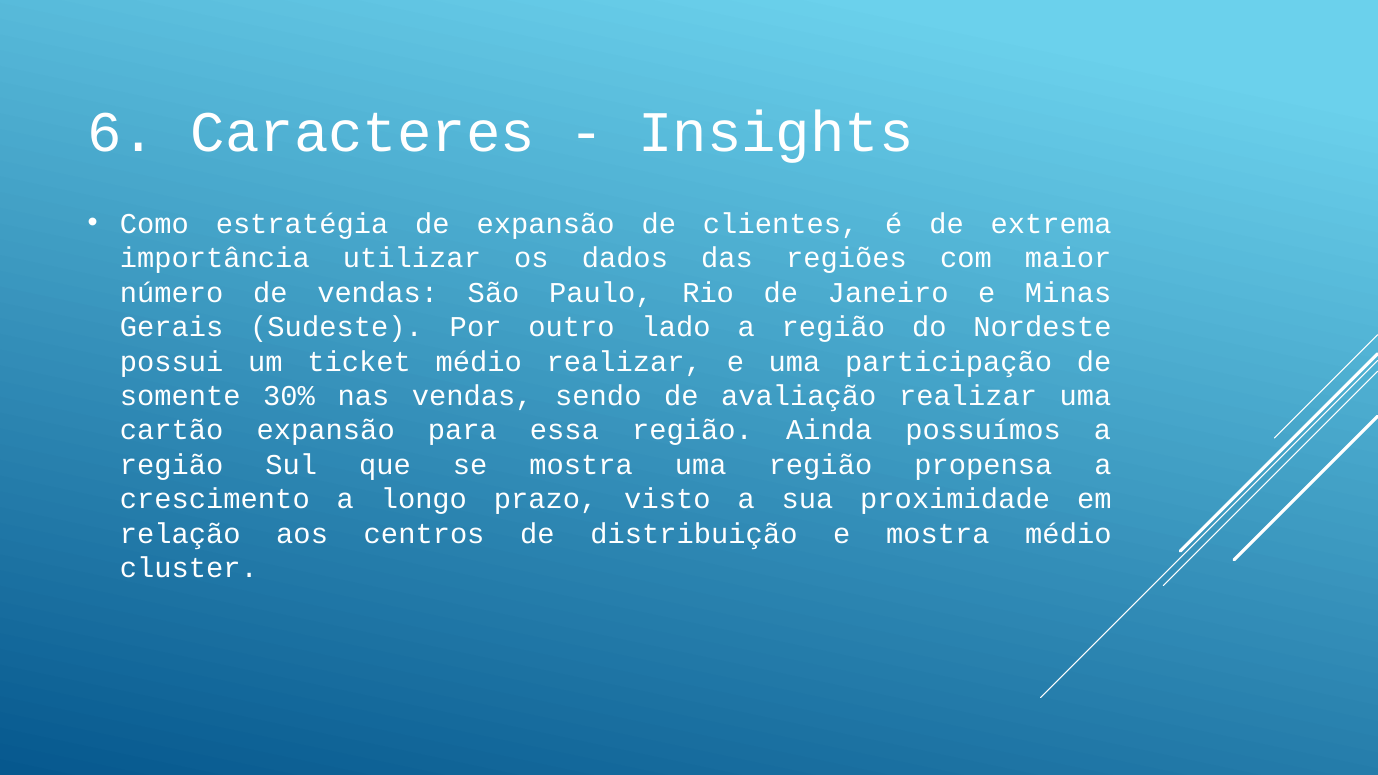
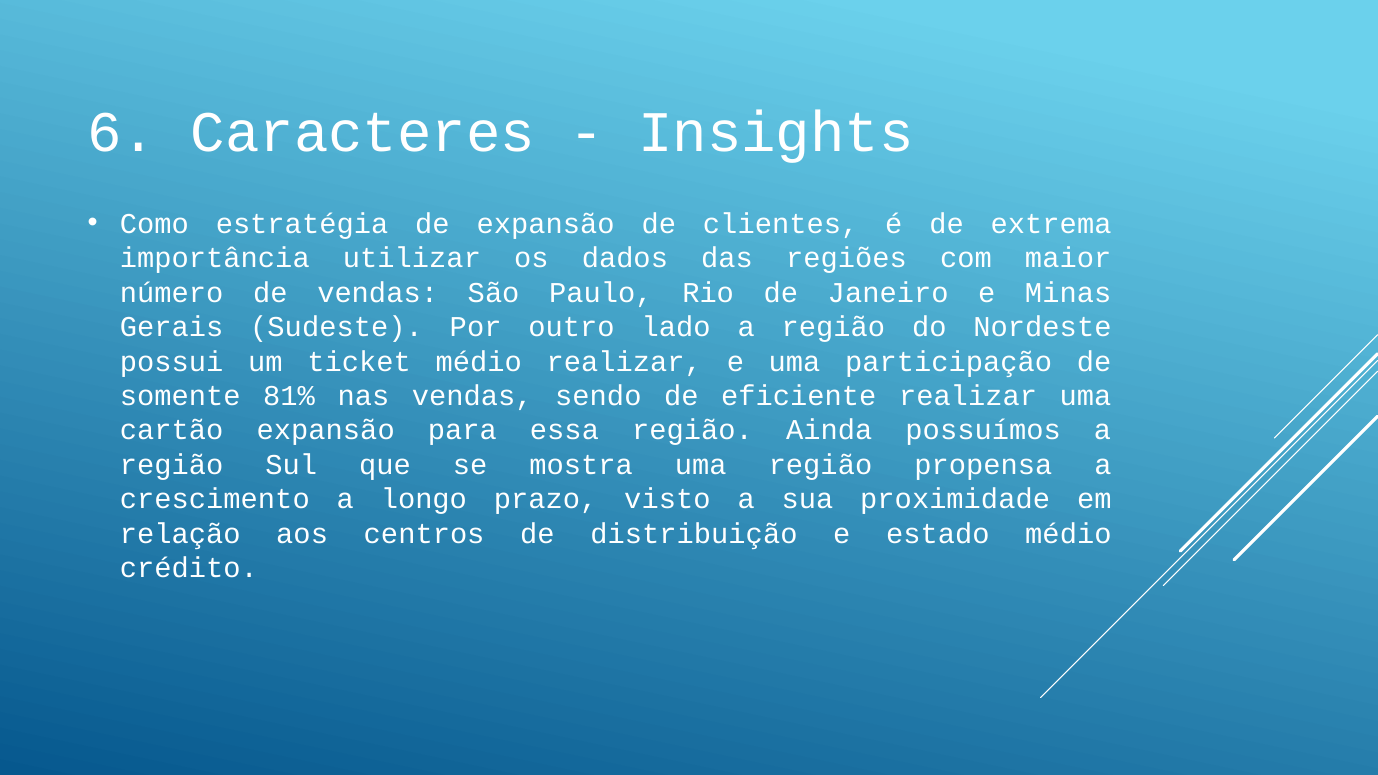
30%: 30% -> 81%
avaliação: avaliação -> eficiente
e mostra: mostra -> estado
cluster: cluster -> crédito
